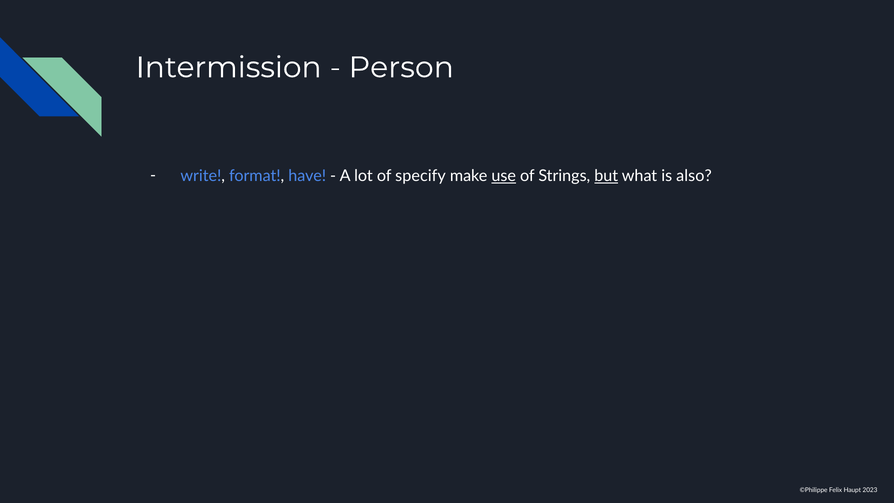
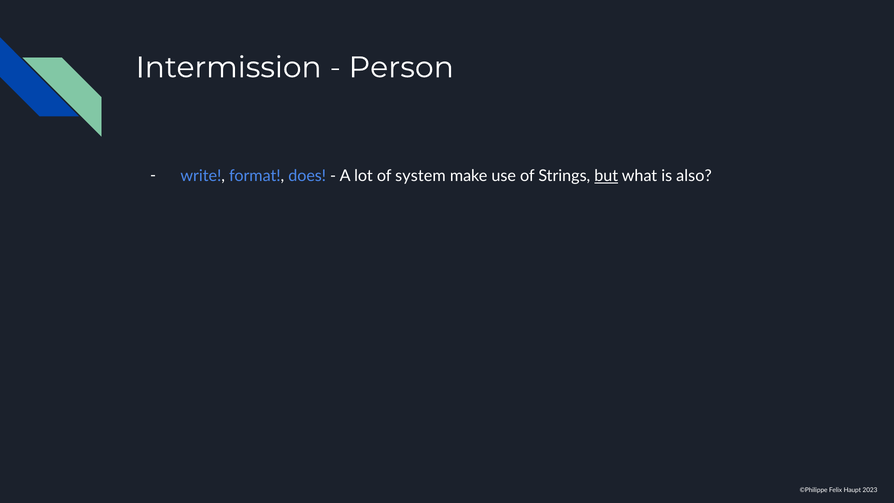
have: have -> does
specify: specify -> system
use underline: present -> none
